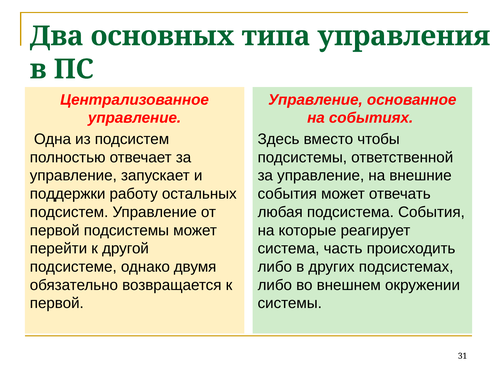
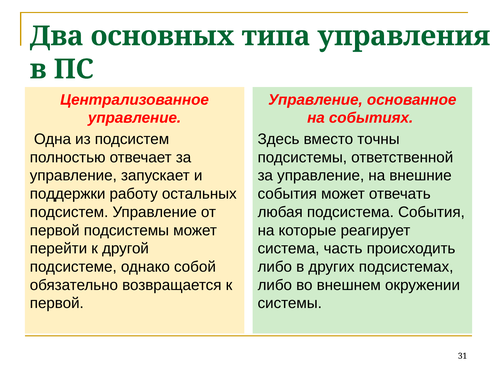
чтобы: чтобы -> точны
двумя: двумя -> собой
